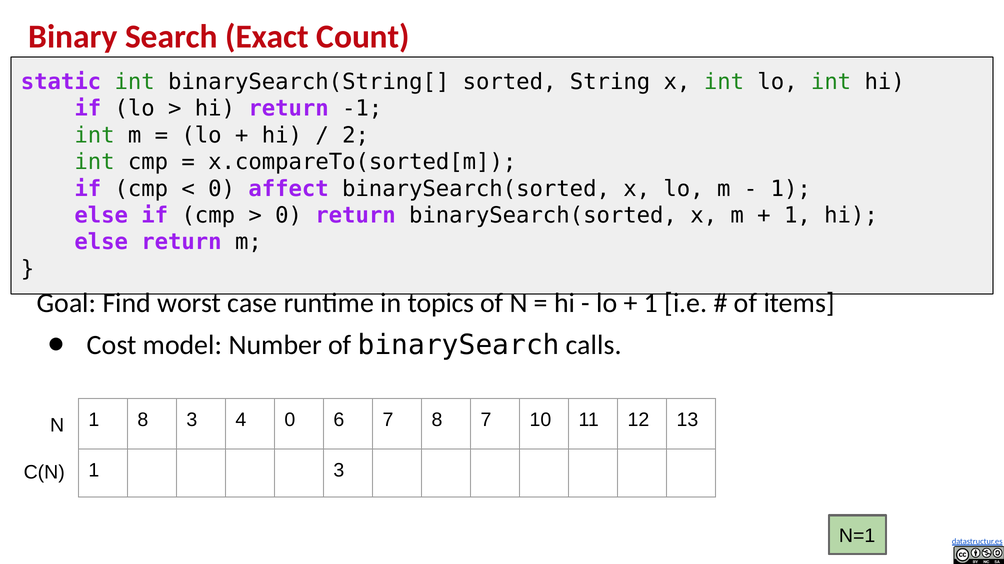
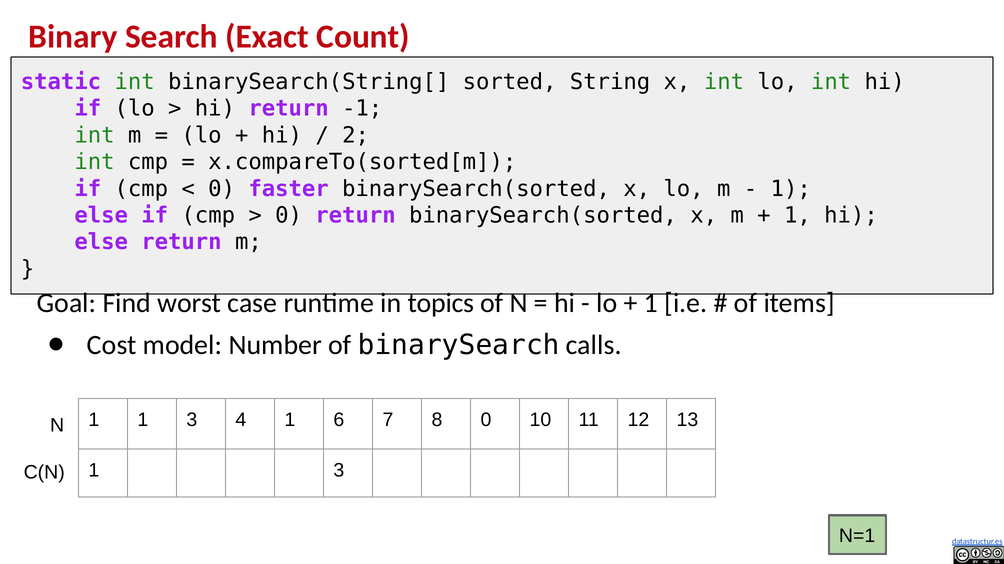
affect: affect -> faster
1 8: 8 -> 1
4 0: 0 -> 1
8 7: 7 -> 0
